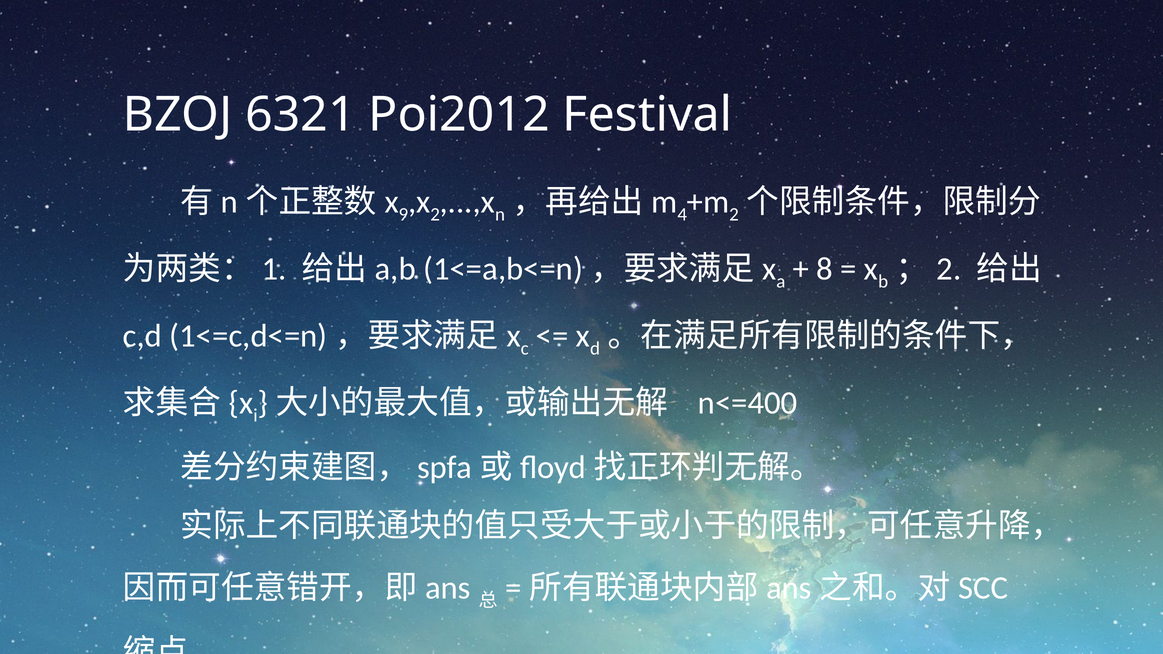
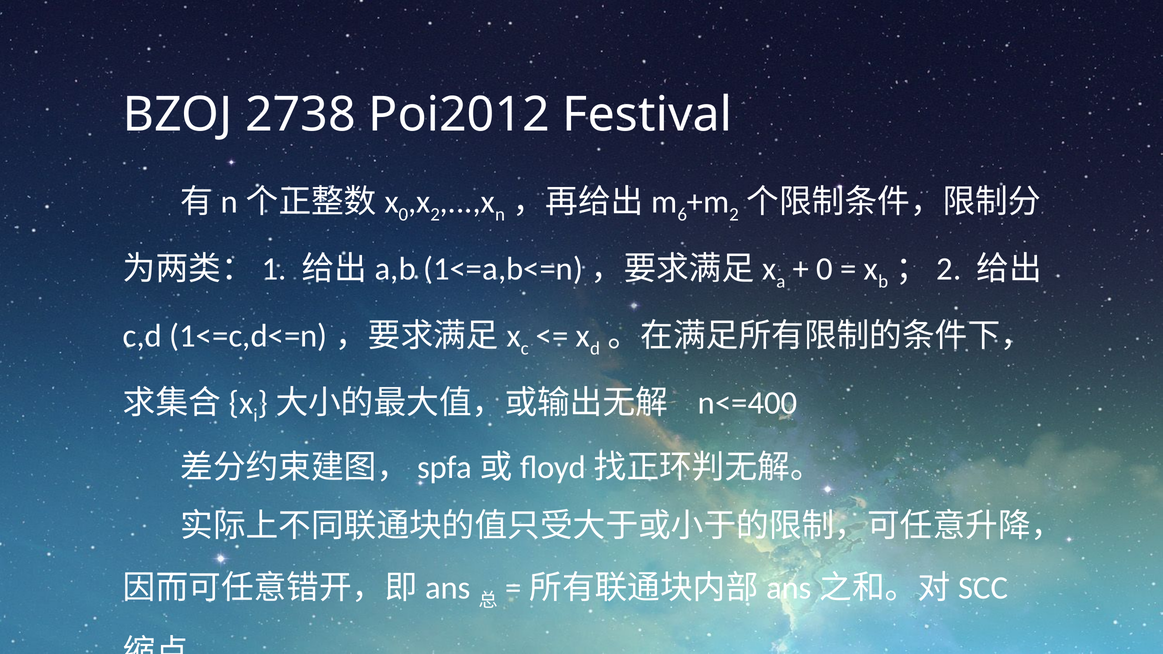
6321: 6321 -> 2738
9 at (403, 215): 9 -> 0
4: 4 -> 6
8 at (825, 269): 8 -> 0
